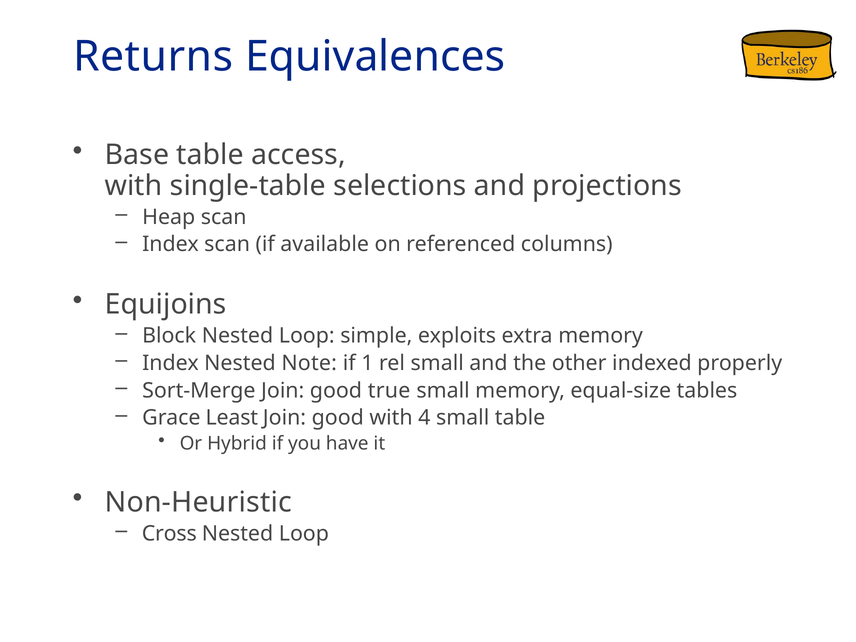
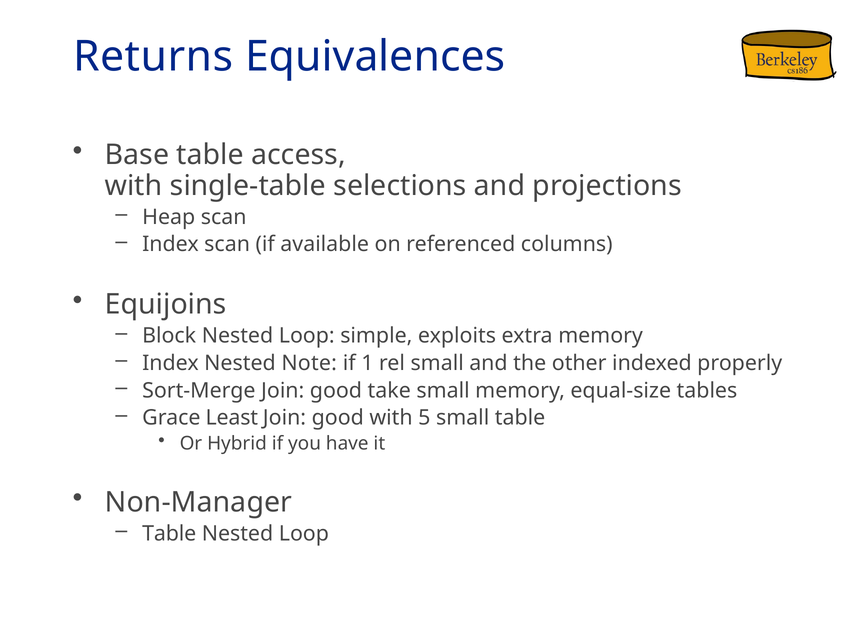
true: true -> take
4: 4 -> 5
Non-Heuristic: Non-Heuristic -> Non-Manager
Cross at (169, 533): Cross -> Table
